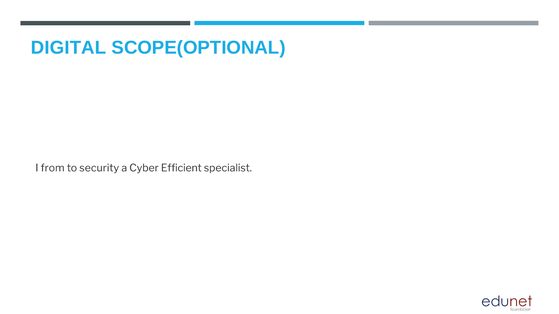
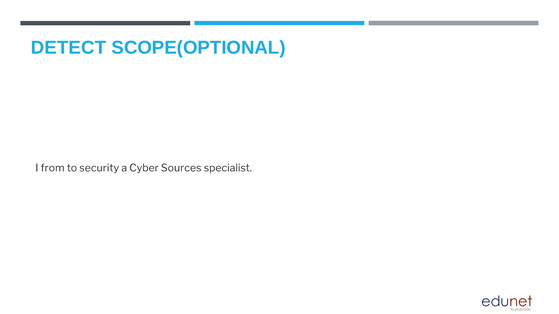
DIGITAL: DIGITAL -> DETECT
Efficient: Efficient -> Sources
